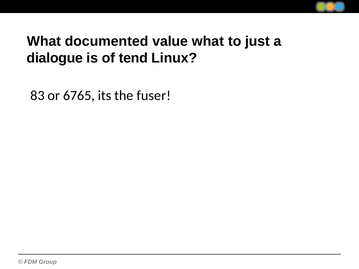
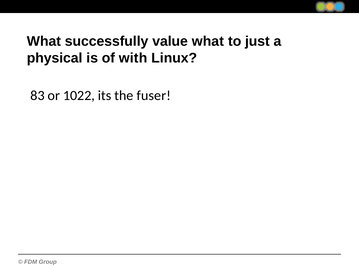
documented: documented -> successfully
dialogue: dialogue -> physical
tend: tend -> with
6765: 6765 -> 1022
